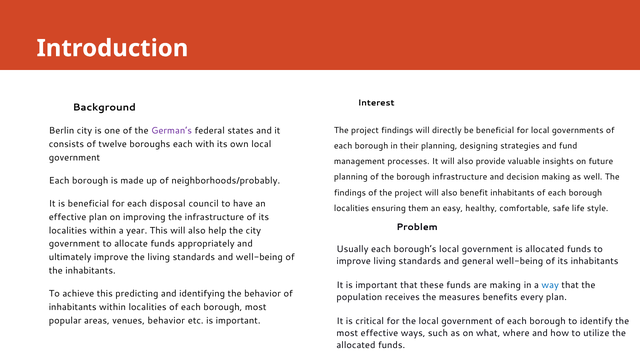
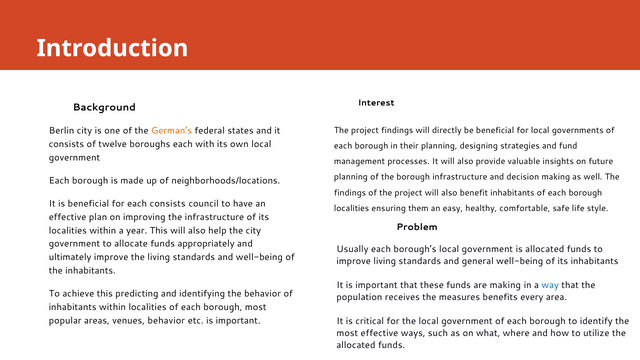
German’s colour: purple -> orange
neighborhoods/probably: neighborhoods/probably -> neighborhoods/locations
each disposal: disposal -> consists
every plan: plan -> area
